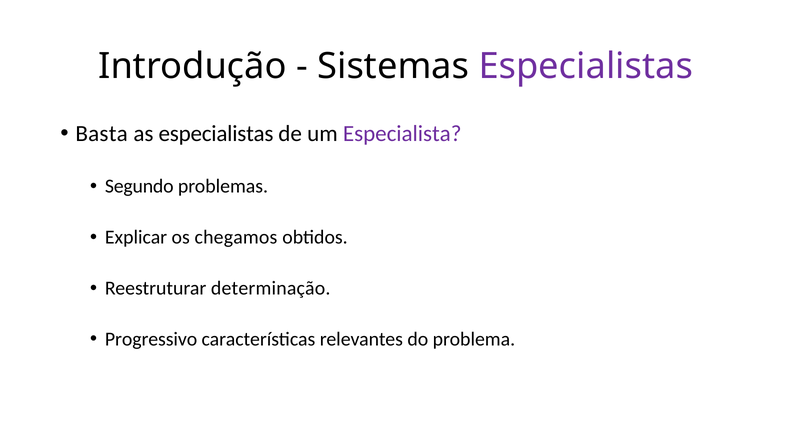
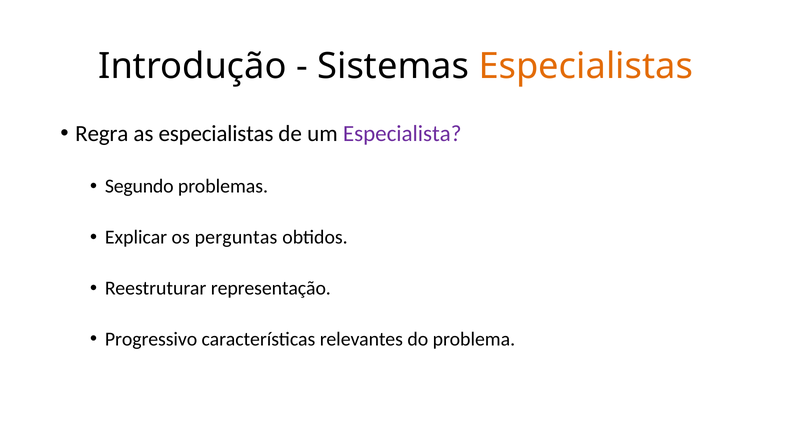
Especialistas at (586, 67) colour: purple -> orange
Basta: Basta -> Regra
chegamos: chegamos -> perguntas
determinação: determinação -> representação
